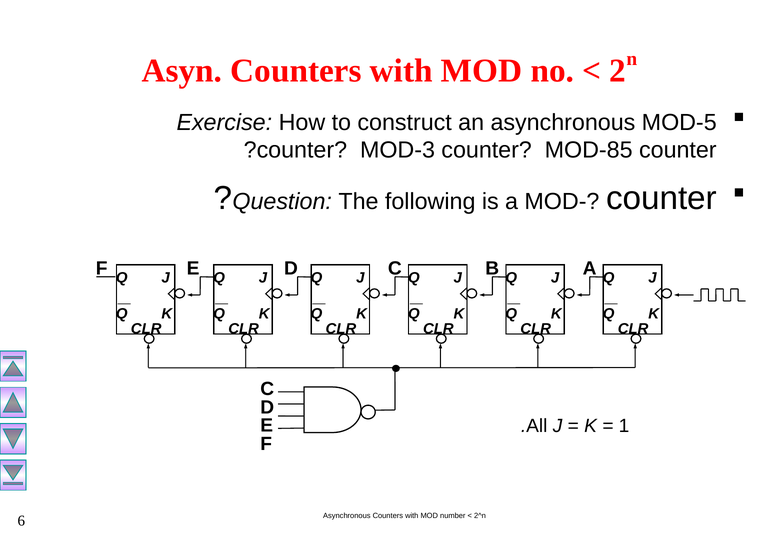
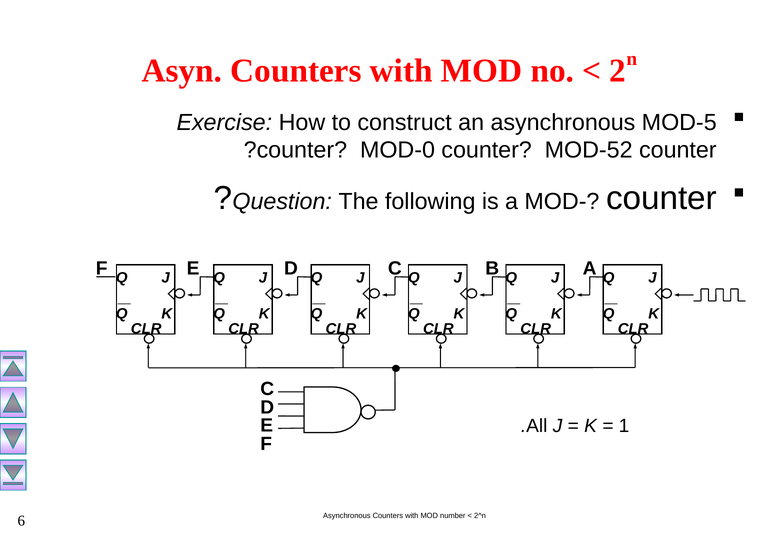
MOD-3: MOD-3 -> MOD-0
MOD-85: MOD-85 -> MOD-52
